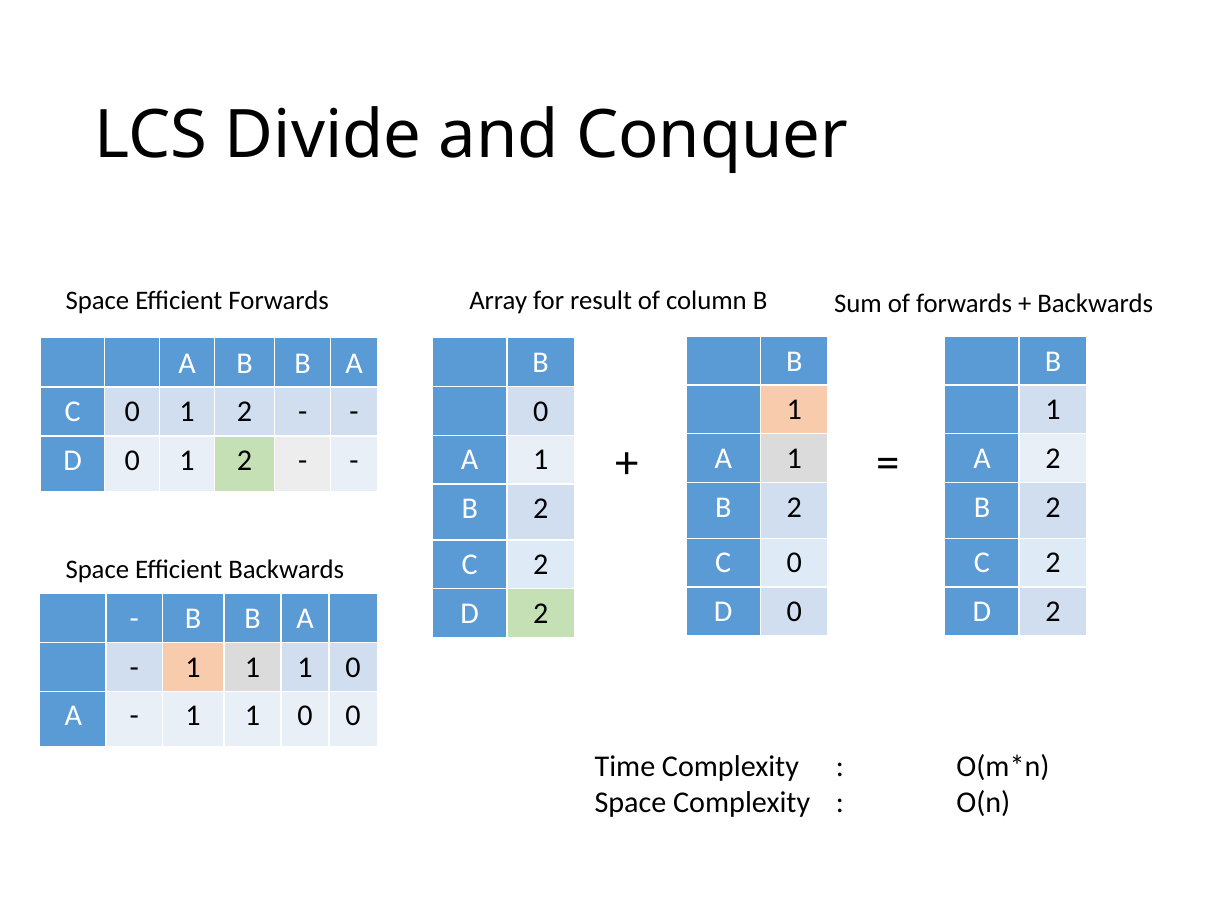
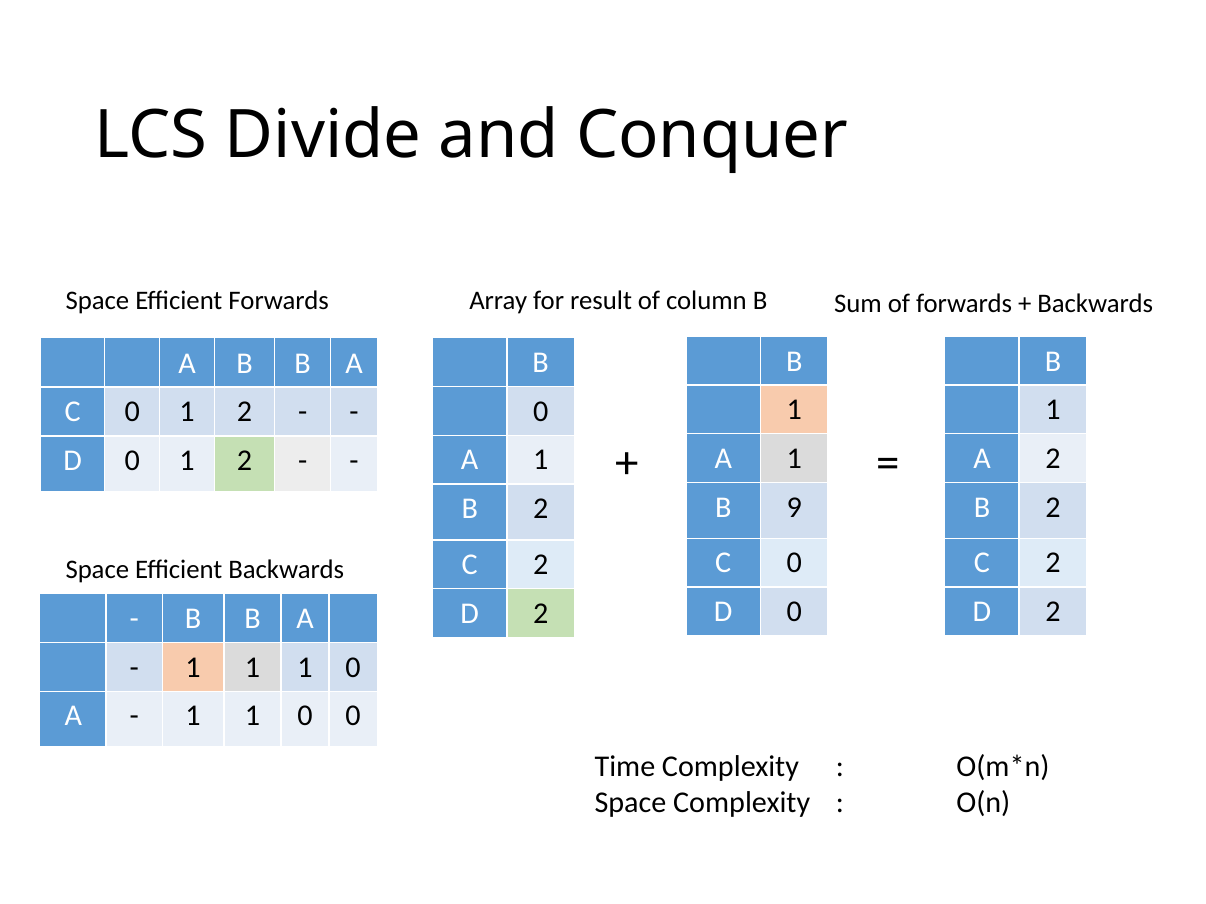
2 at (794, 508): 2 -> 9
